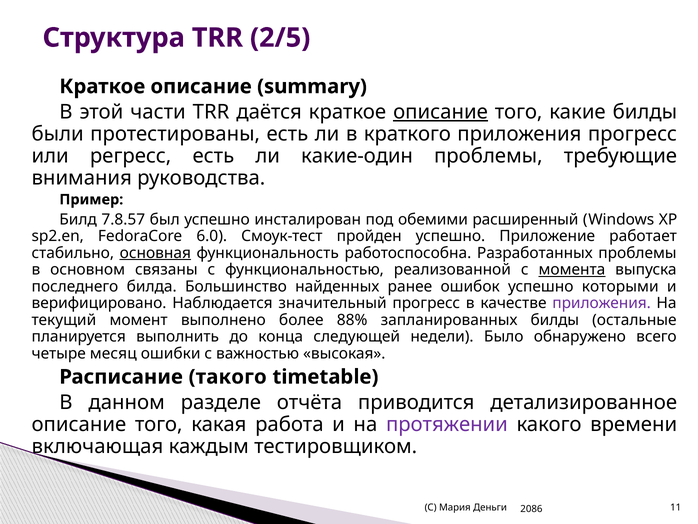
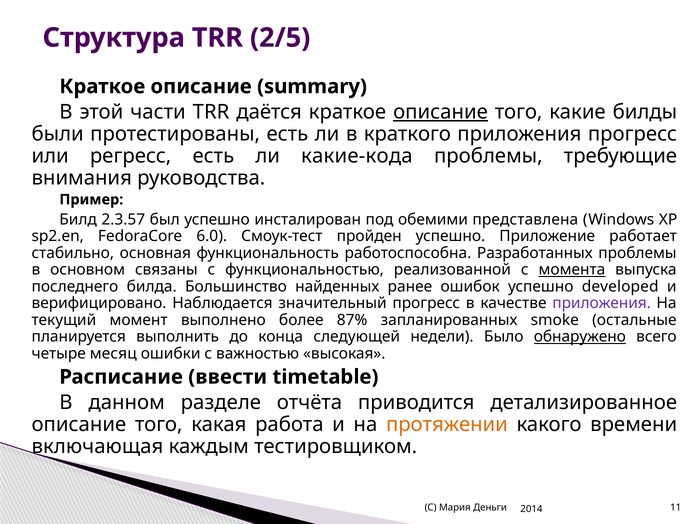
какие-один: какие-один -> какие-кода
7.8.57: 7.8.57 -> 2.3.57
расширенный: расширенный -> представлена
основная underline: present -> none
которыми: которыми -> developed
88%: 88% -> 87%
запланированных билды: билды -> smoke
обнаружено underline: none -> present
такого: такого -> ввести
протяжении colour: purple -> orange
2086: 2086 -> 2014
